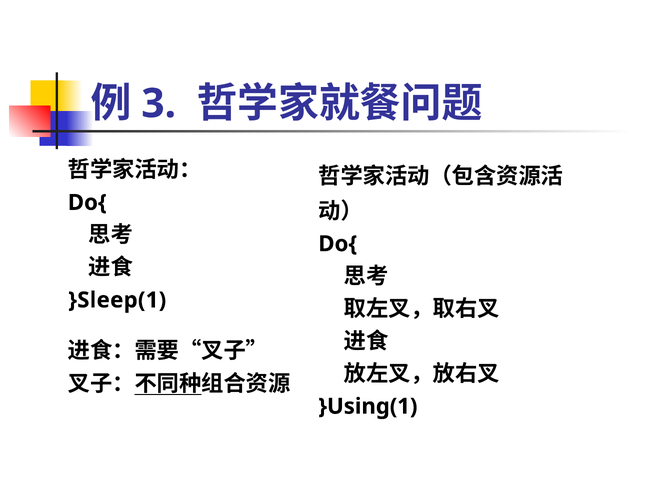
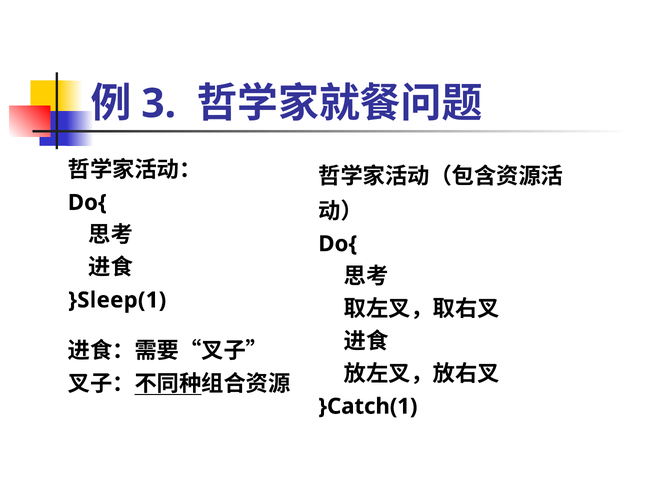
}Using(1: }Using(1 -> }Catch(1
